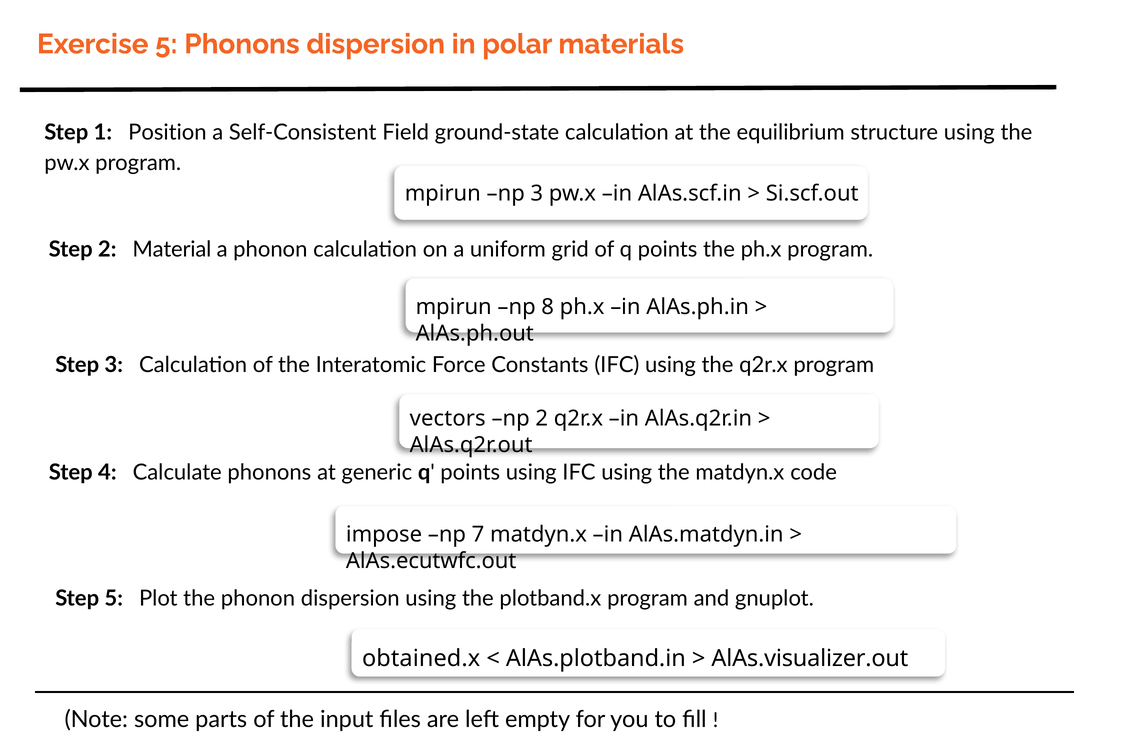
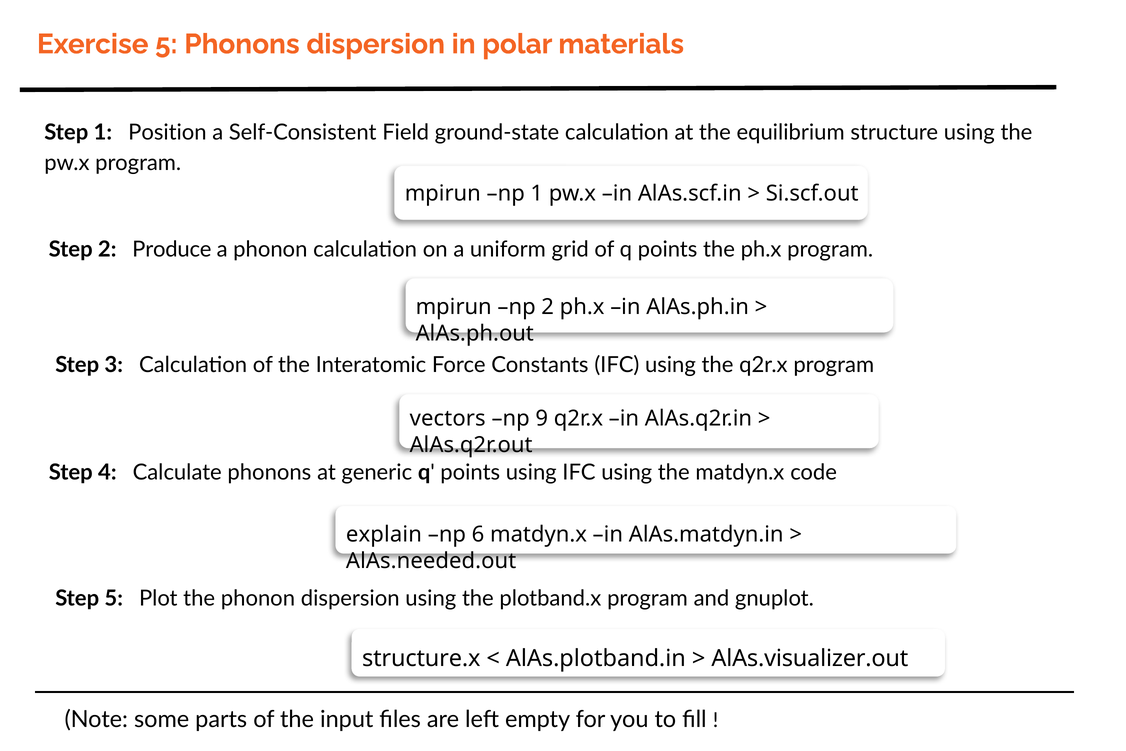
np 3: 3 -> 1
Material: Material -> Produce
np 8: 8 -> 2
np 2: 2 -> 9
impose: impose -> explain
7: 7 -> 6
AlAs.ecutwfc.out: AlAs.ecutwfc.out -> AlAs.needed.out
obtained.x: obtained.x -> structure.x
